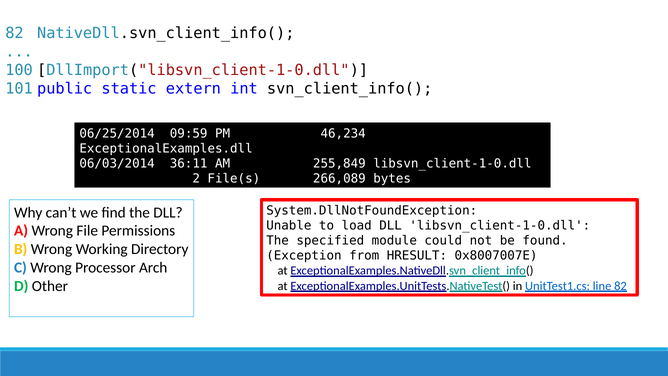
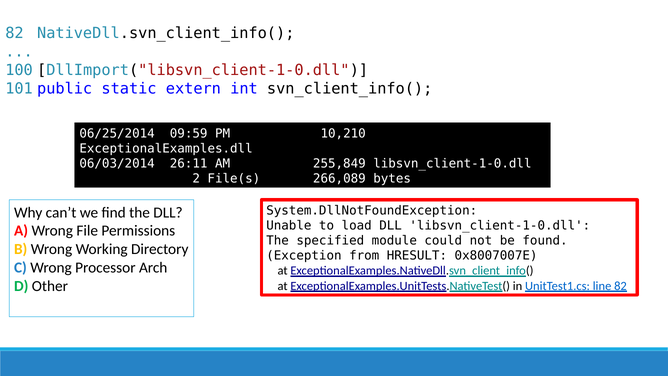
46,234: 46,234 -> 10,210
36:11: 36:11 -> 26:11
